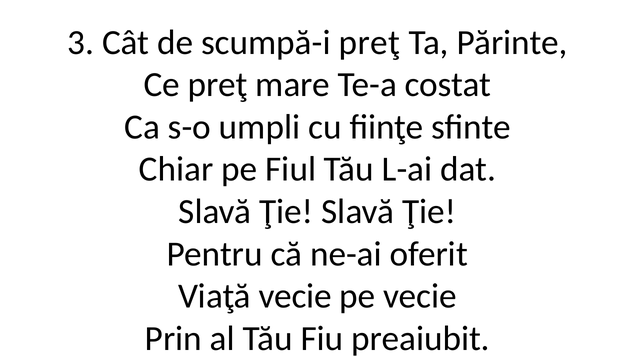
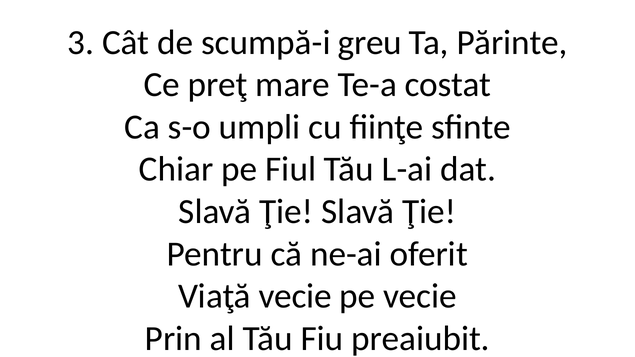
scumpă-i preţ: preţ -> greu
